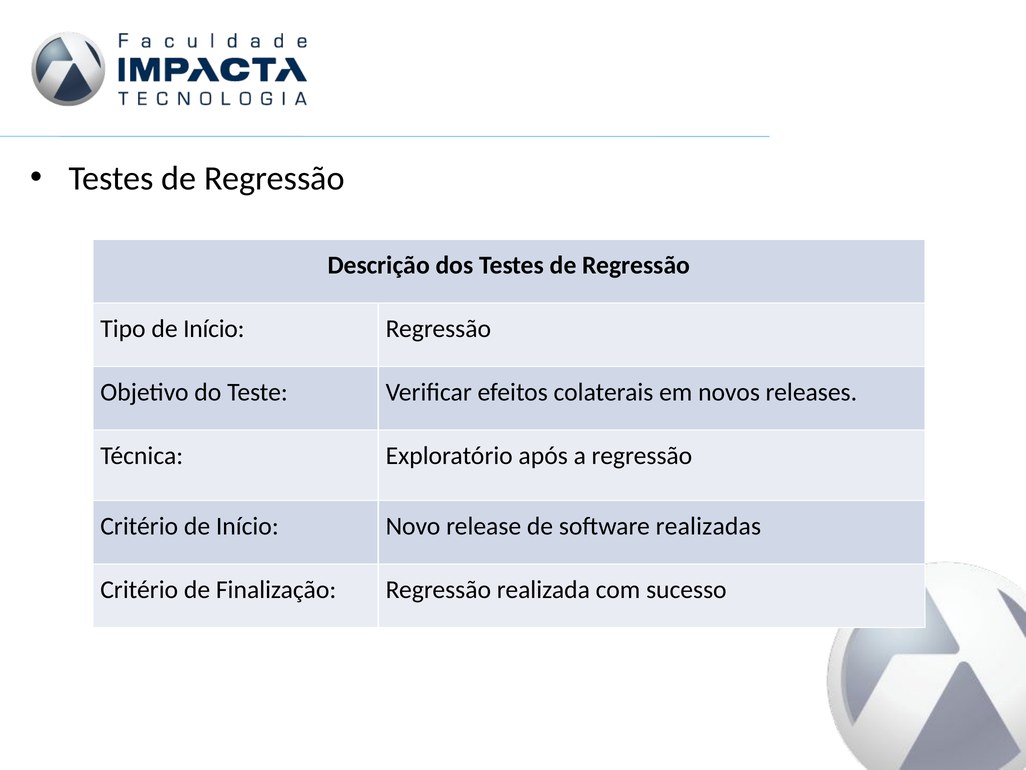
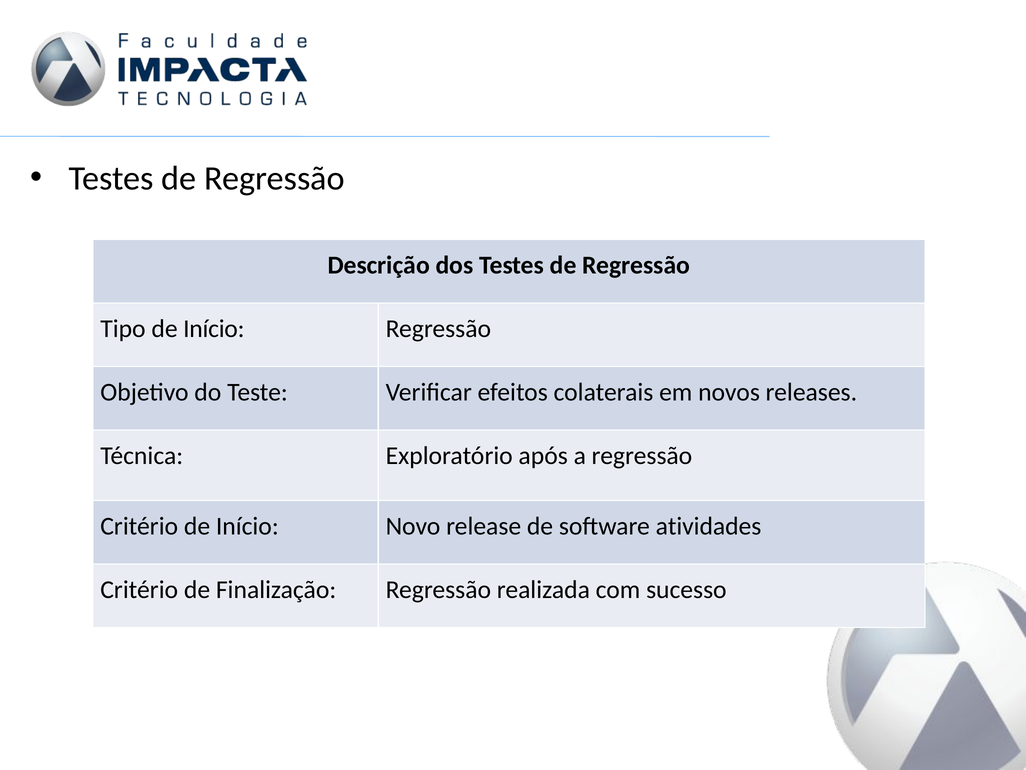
realizadas: realizadas -> atividades
